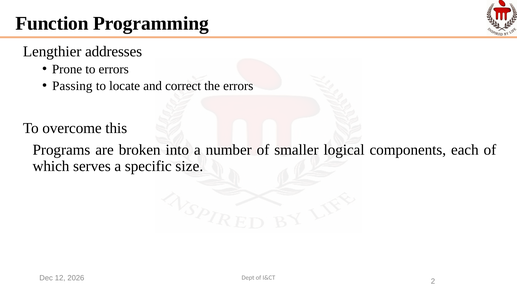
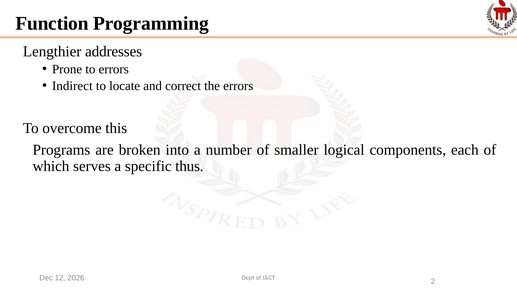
Passing: Passing -> Indirect
size: size -> thus
